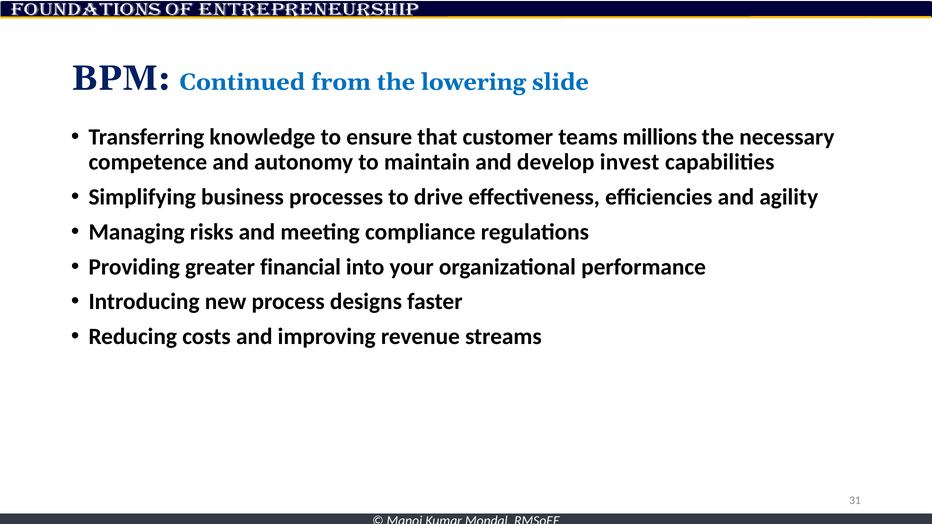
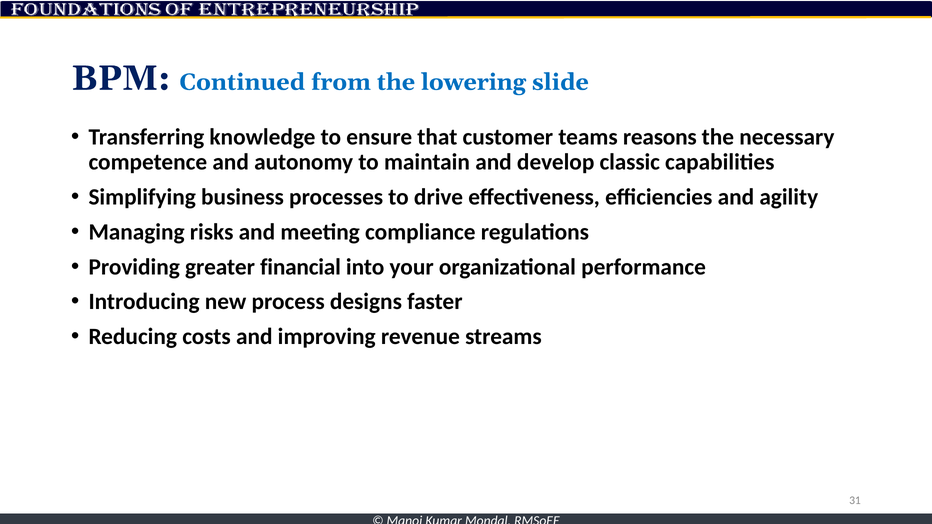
millions: millions -> reasons
invest: invest -> classic
